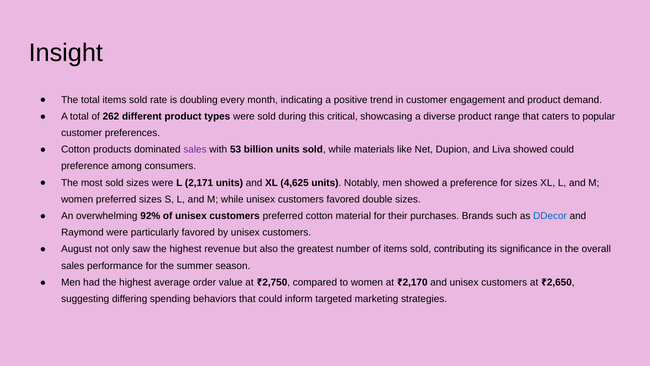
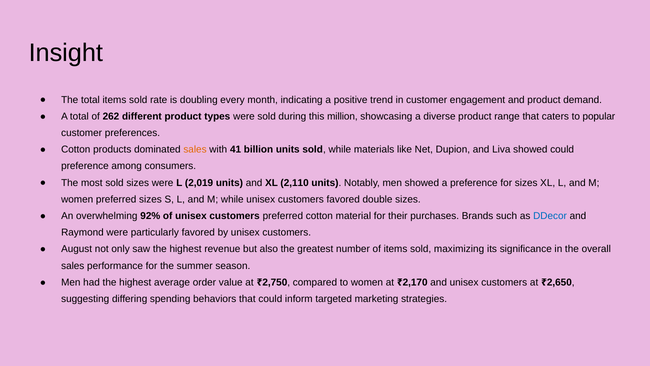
critical: critical -> million
sales at (195, 149) colour: purple -> orange
53: 53 -> 41
2,171: 2,171 -> 2,019
4,625: 4,625 -> 2,110
contributing: contributing -> maximizing
